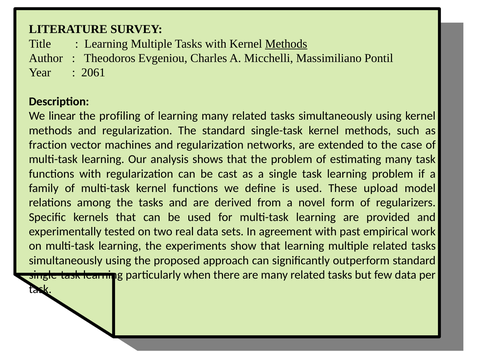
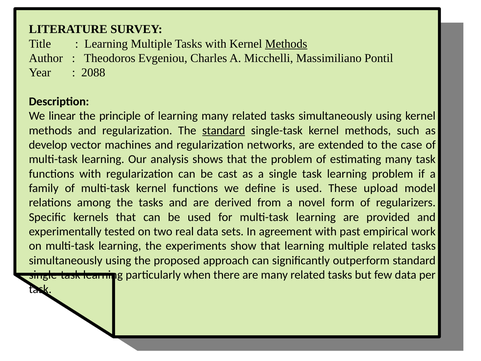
2061: 2061 -> 2088
profiling: profiling -> principle
standard at (224, 130) underline: none -> present
fraction: fraction -> develop
